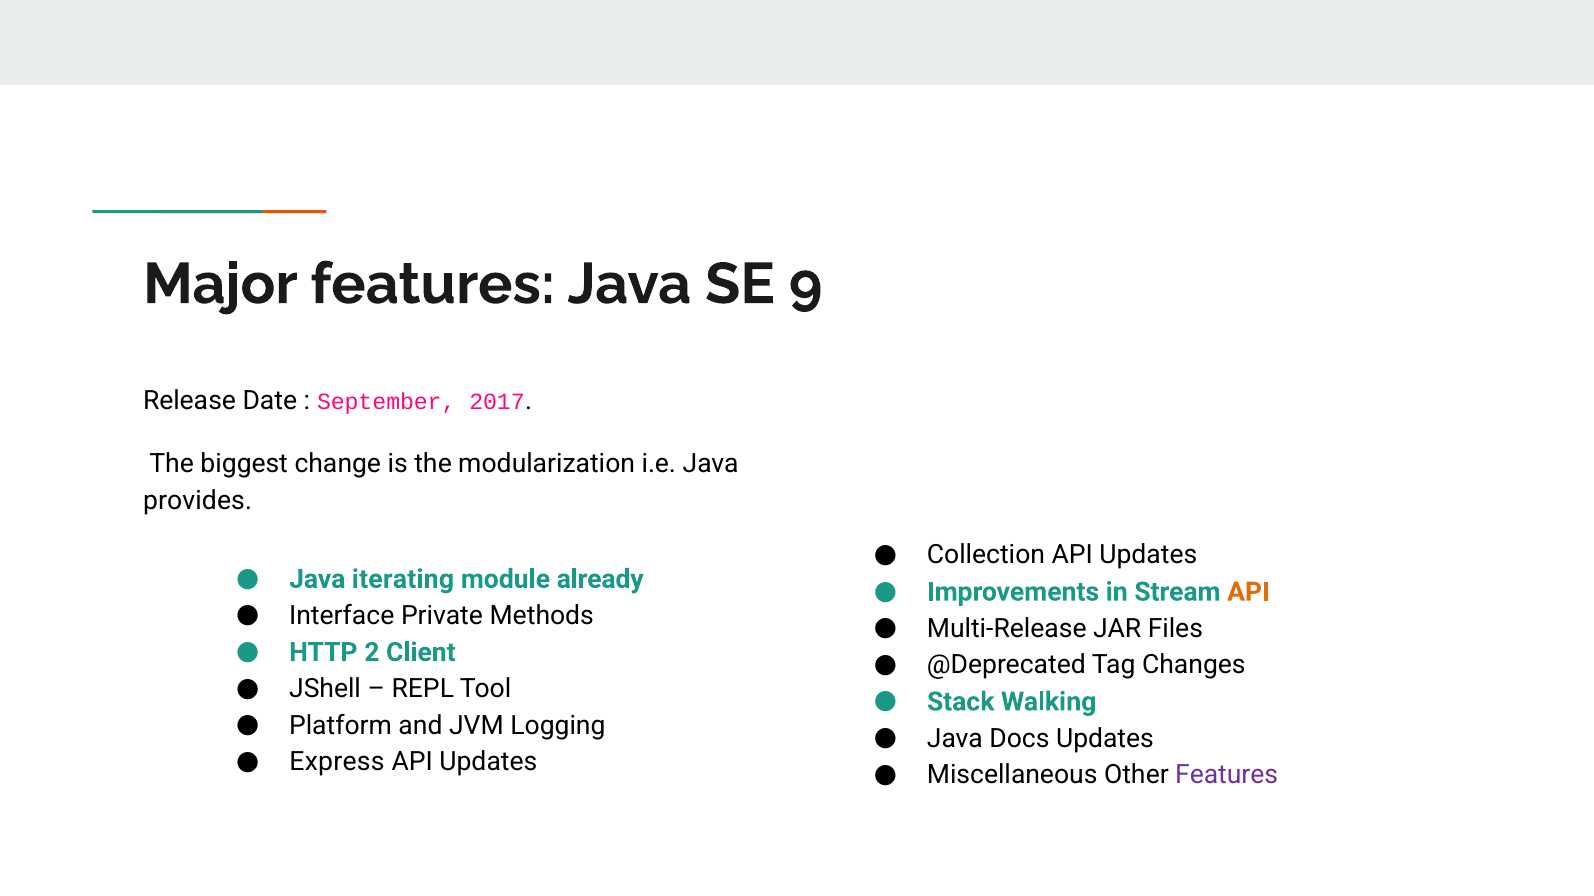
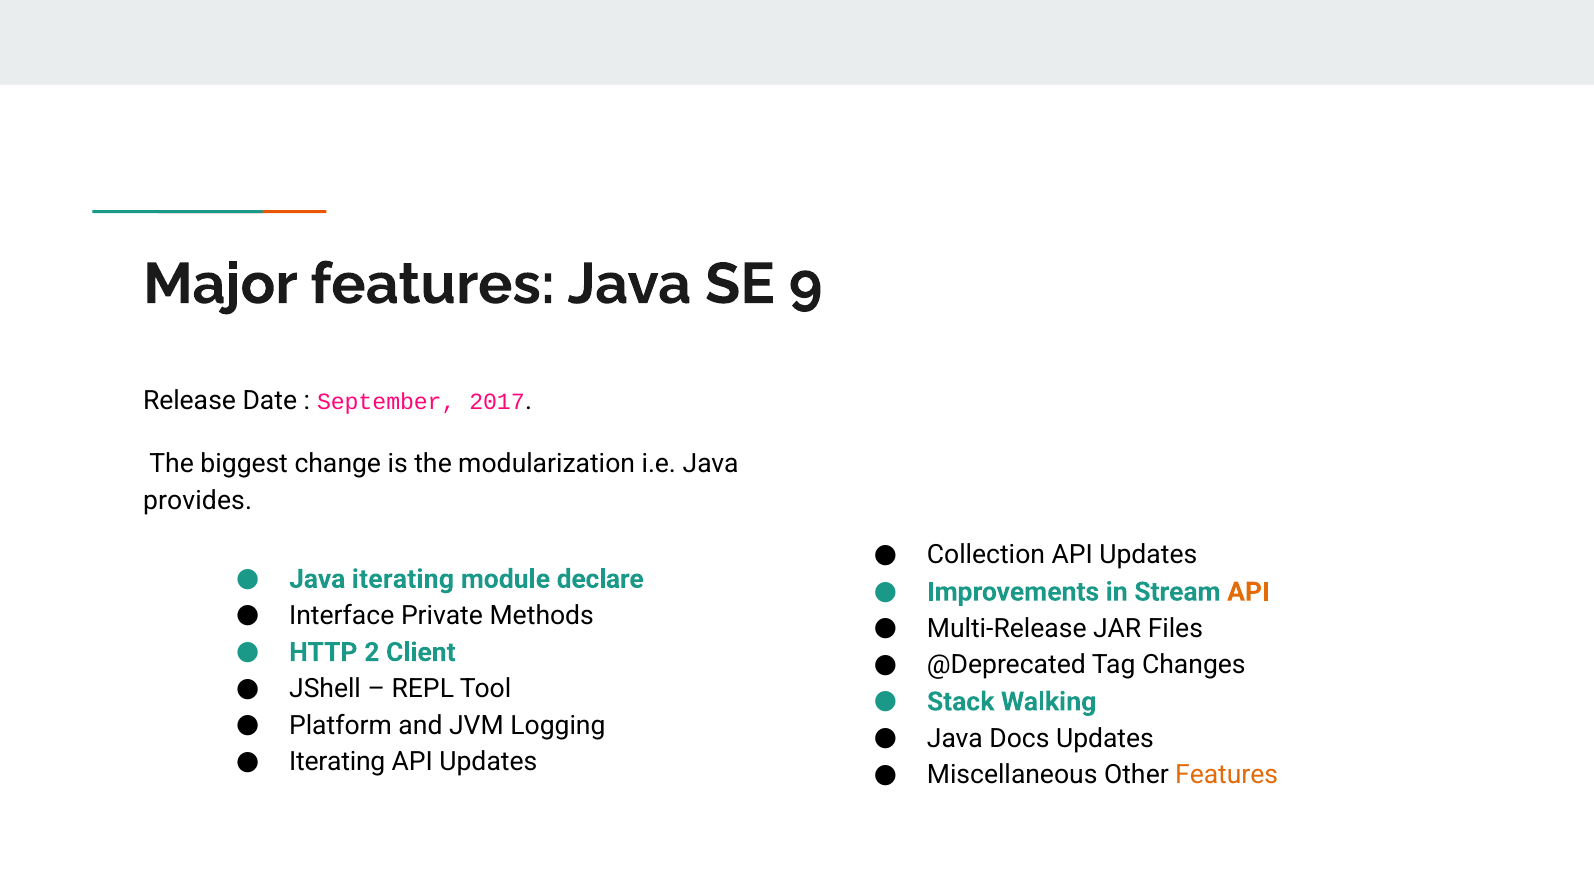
already: already -> declare
Express at (337, 763): Express -> Iterating
Features at (1227, 776) colour: purple -> orange
